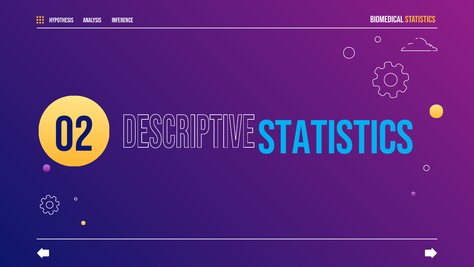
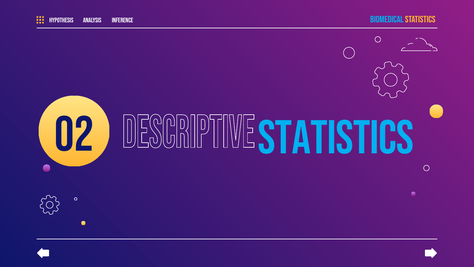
Biomedical colour: white -> light blue
